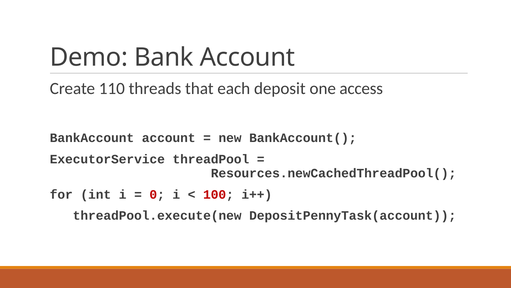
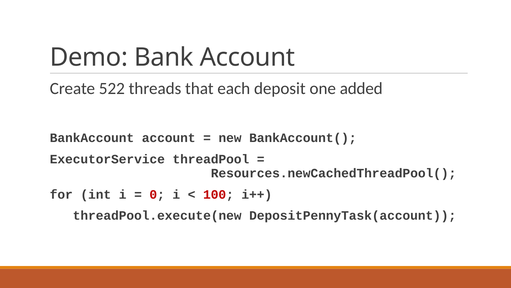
110: 110 -> 522
access: access -> added
